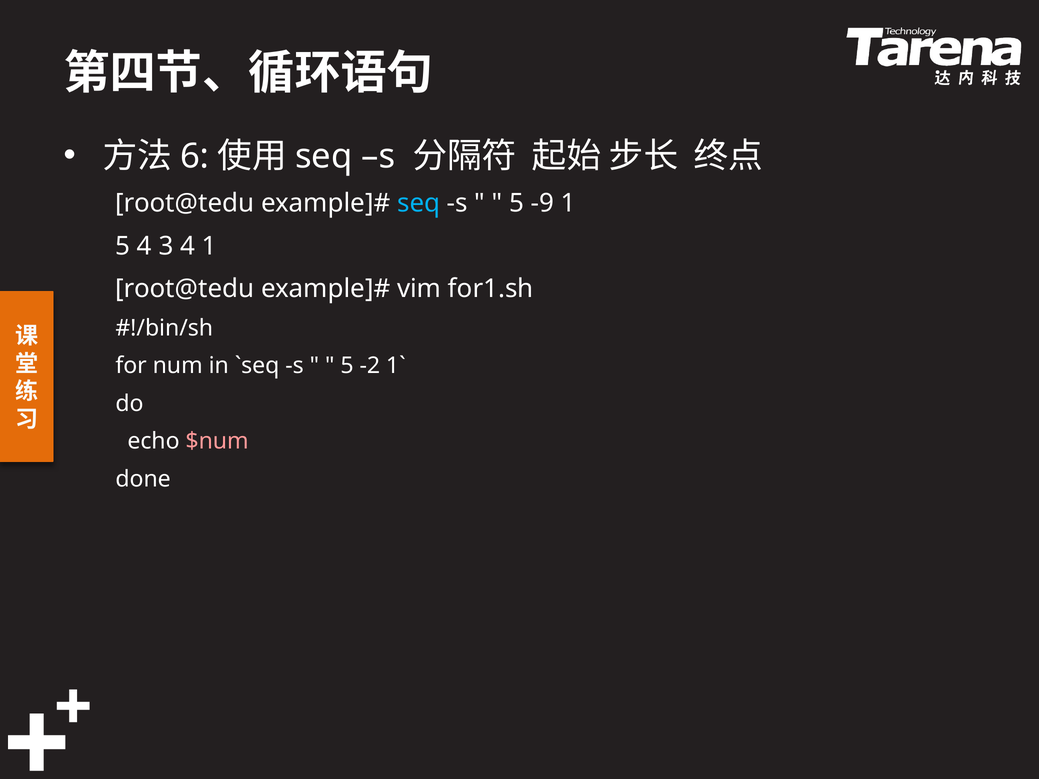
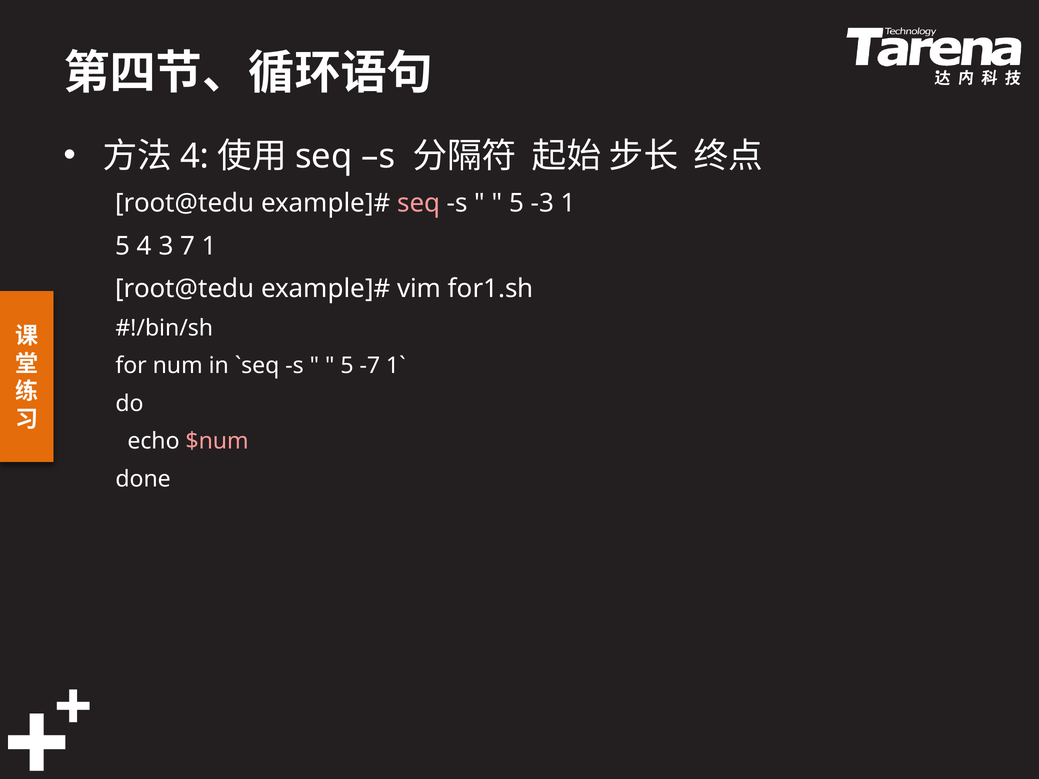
6 at (195, 156): 6 -> 4
seq at (419, 203) colour: light blue -> pink
-9: -9 -> -3
3 4: 4 -> 7
-2: -2 -> -7
